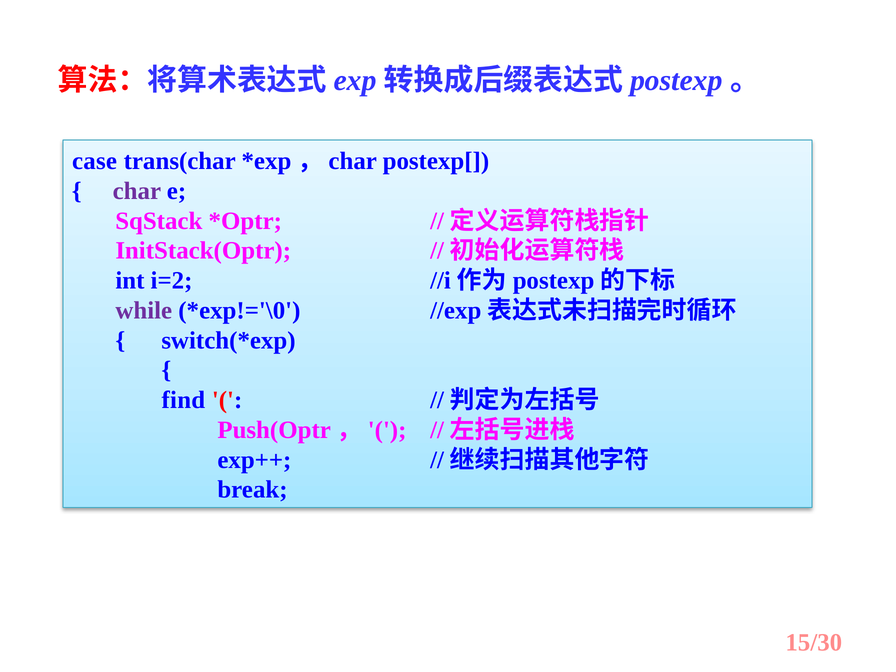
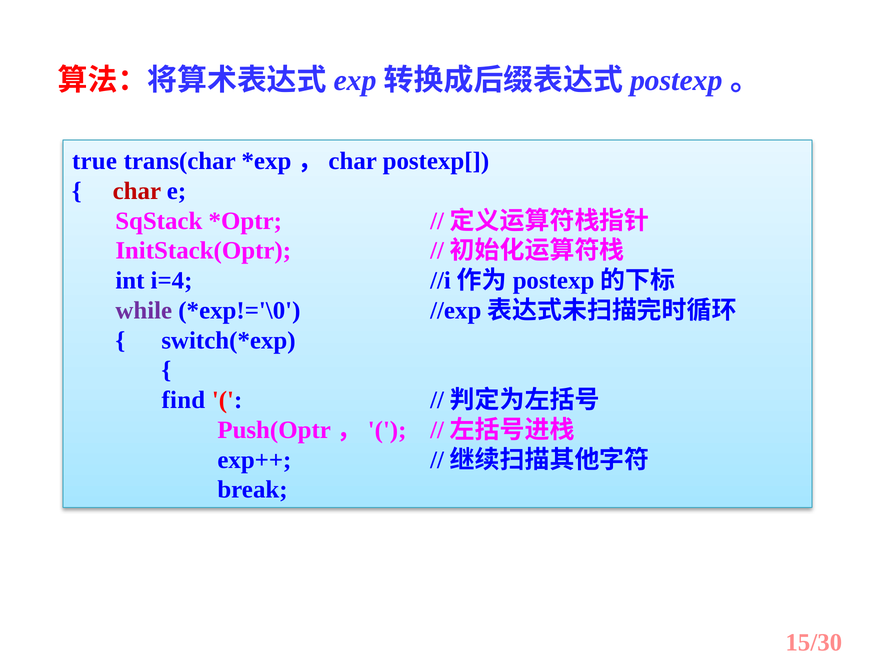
case: case -> true
char colour: purple -> red
i=2: i=2 -> i=4
